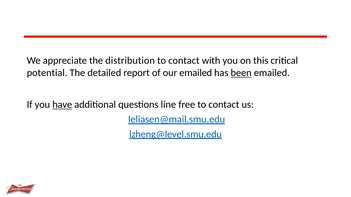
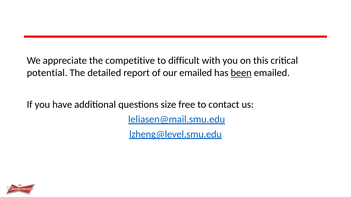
distribution: distribution -> competitive
contact at (184, 61): contact -> difficult
have underline: present -> none
line: line -> size
